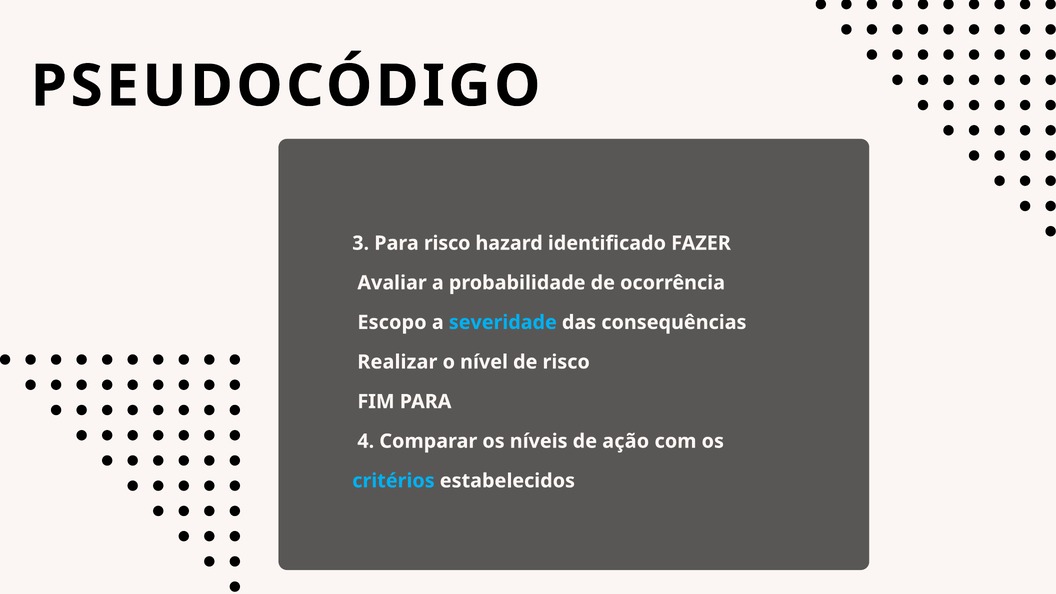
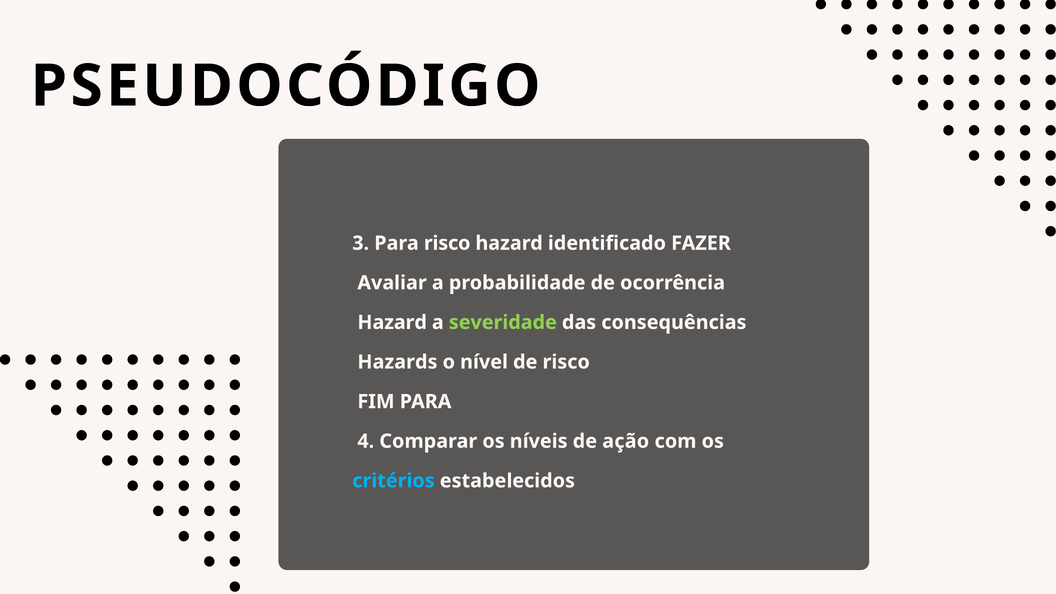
Escopo at (392, 322): Escopo -> Hazard
severidade colour: light blue -> light green
Realizar: Realizar -> Hazards
